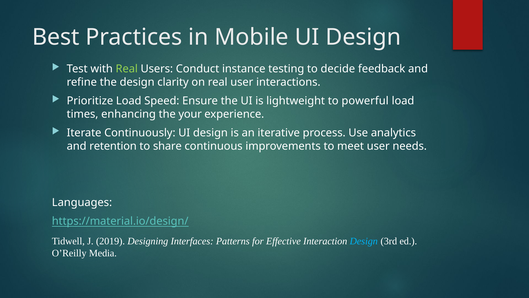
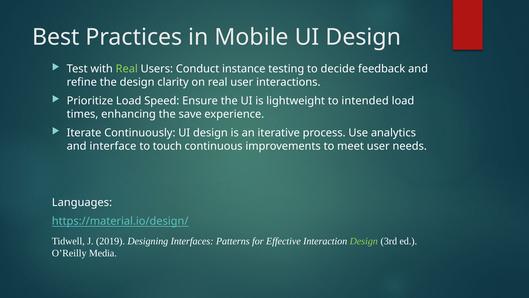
powerful: powerful -> intended
your: your -> save
retention: retention -> interface
share: share -> touch
Design at (364, 241) colour: light blue -> light green
